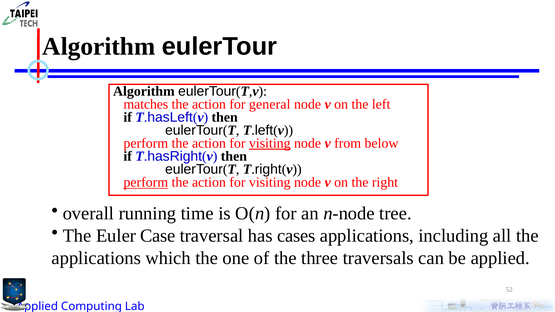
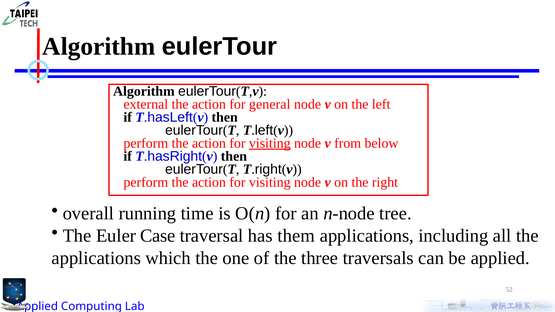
matches: matches -> external
perform at (146, 183) underline: present -> none
cases: cases -> them
